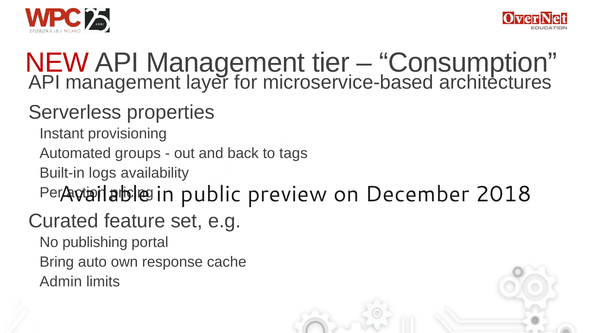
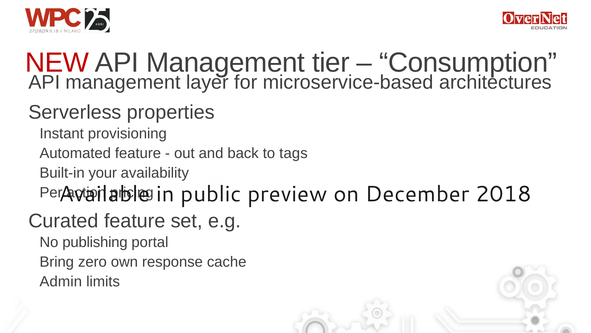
Automated groups: groups -> feature
logs: logs -> your
auto: auto -> zero
